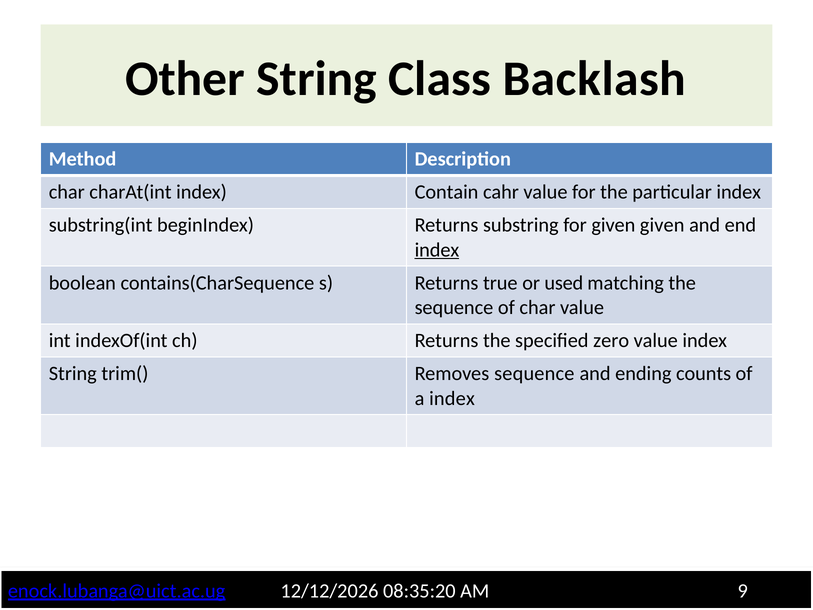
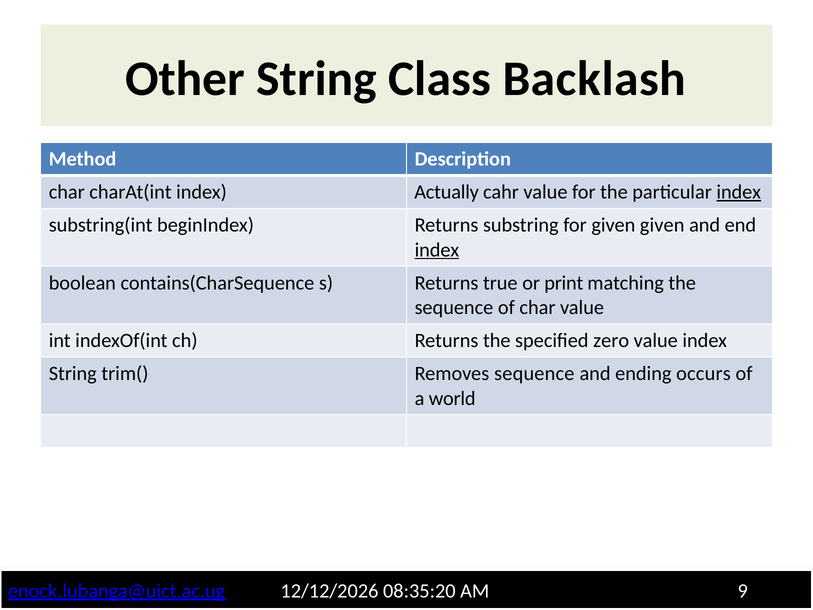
Contain: Contain -> Actually
index at (739, 192) underline: none -> present
used: used -> print
counts: counts -> occurs
a index: index -> world
